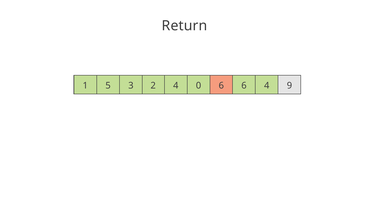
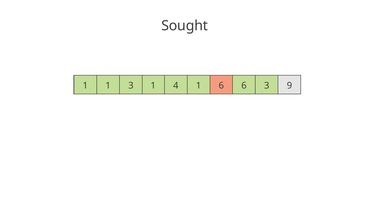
Return: Return -> Sought
1 5: 5 -> 1
3 2: 2 -> 1
4 0: 0 -> 1
6 4: 4 -> 3
